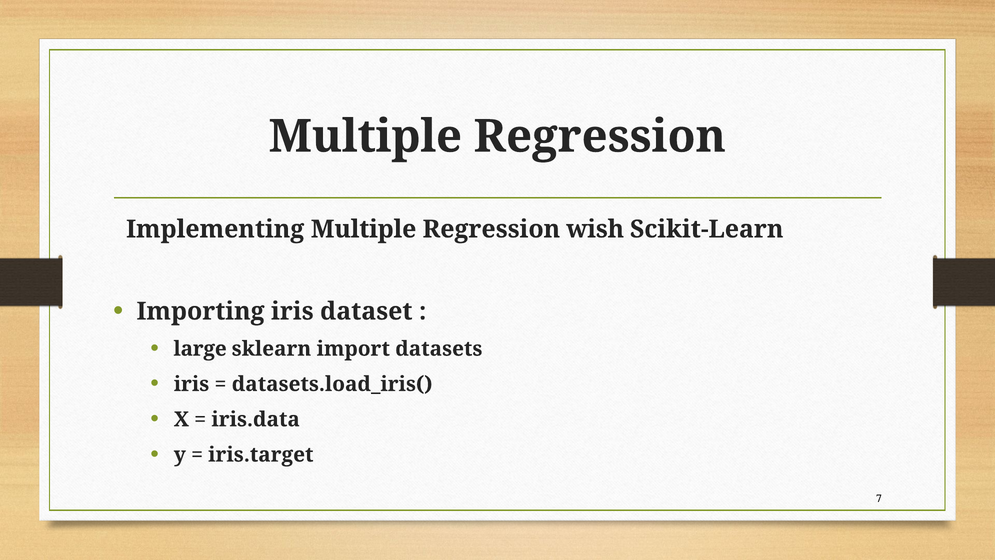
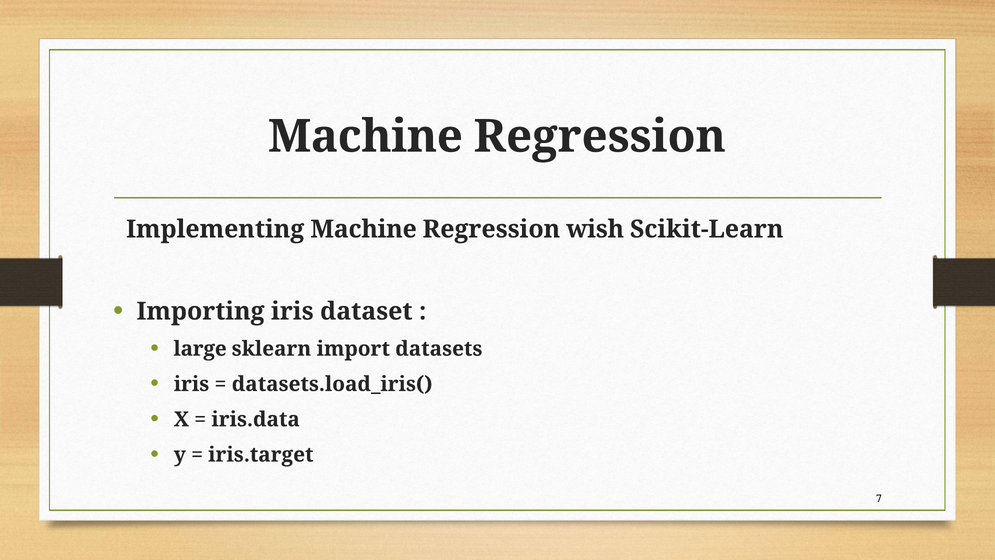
Multiple at (365, 137): Multiple -> Machine
Implementing Multiple: Multiple -> Machine
